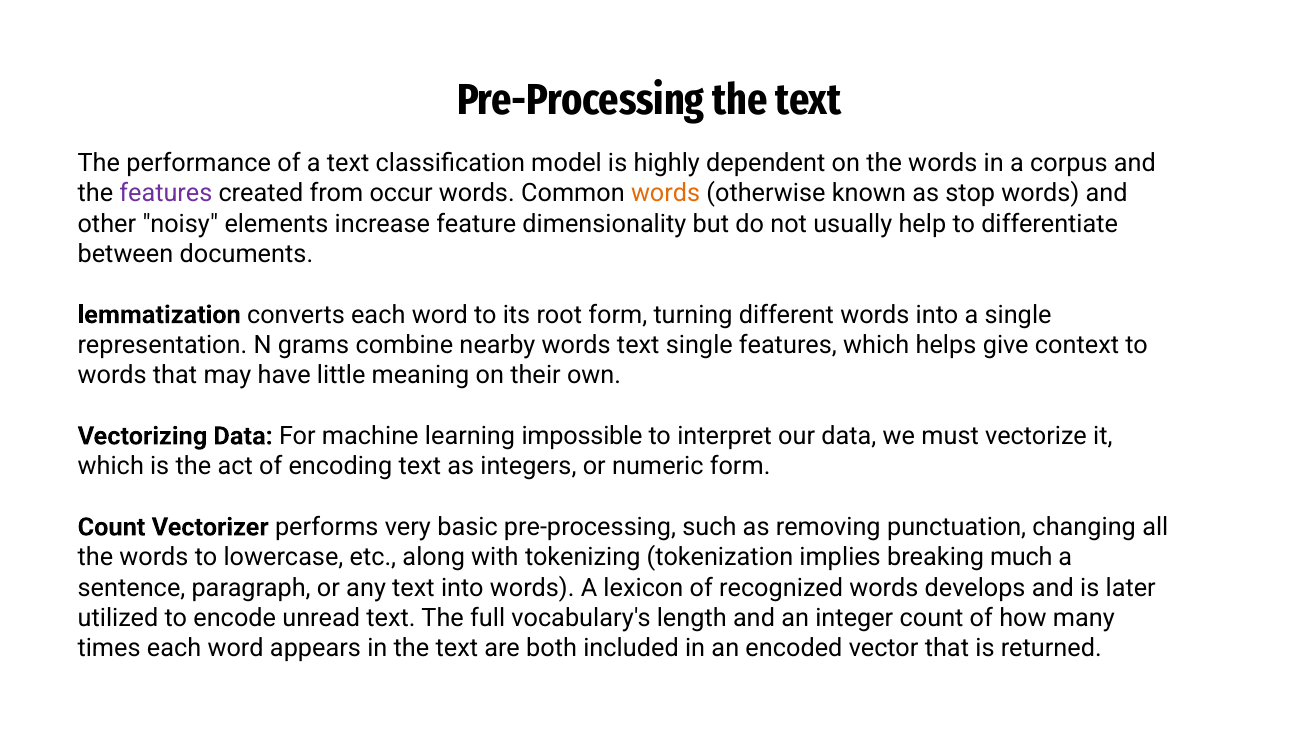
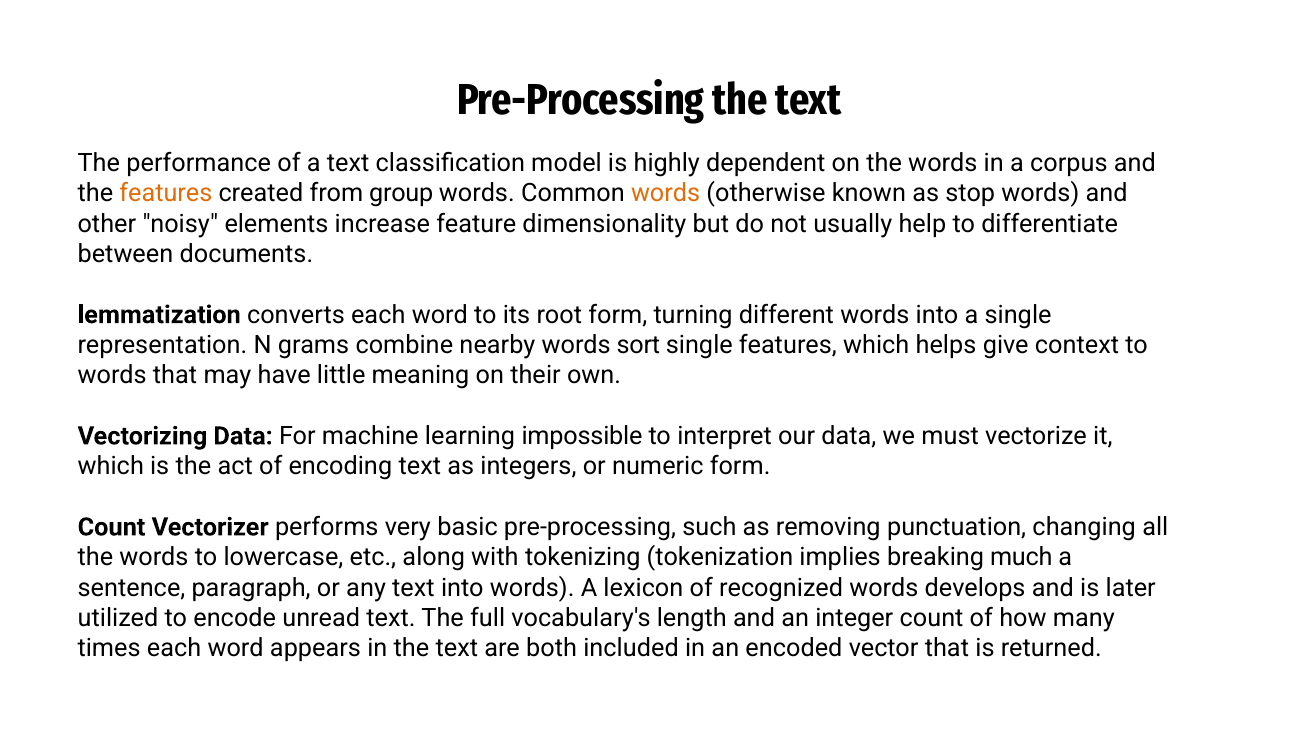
features at (166, 193) colour: purple -> orange
occur: occur -> group
words text: text -> sort
